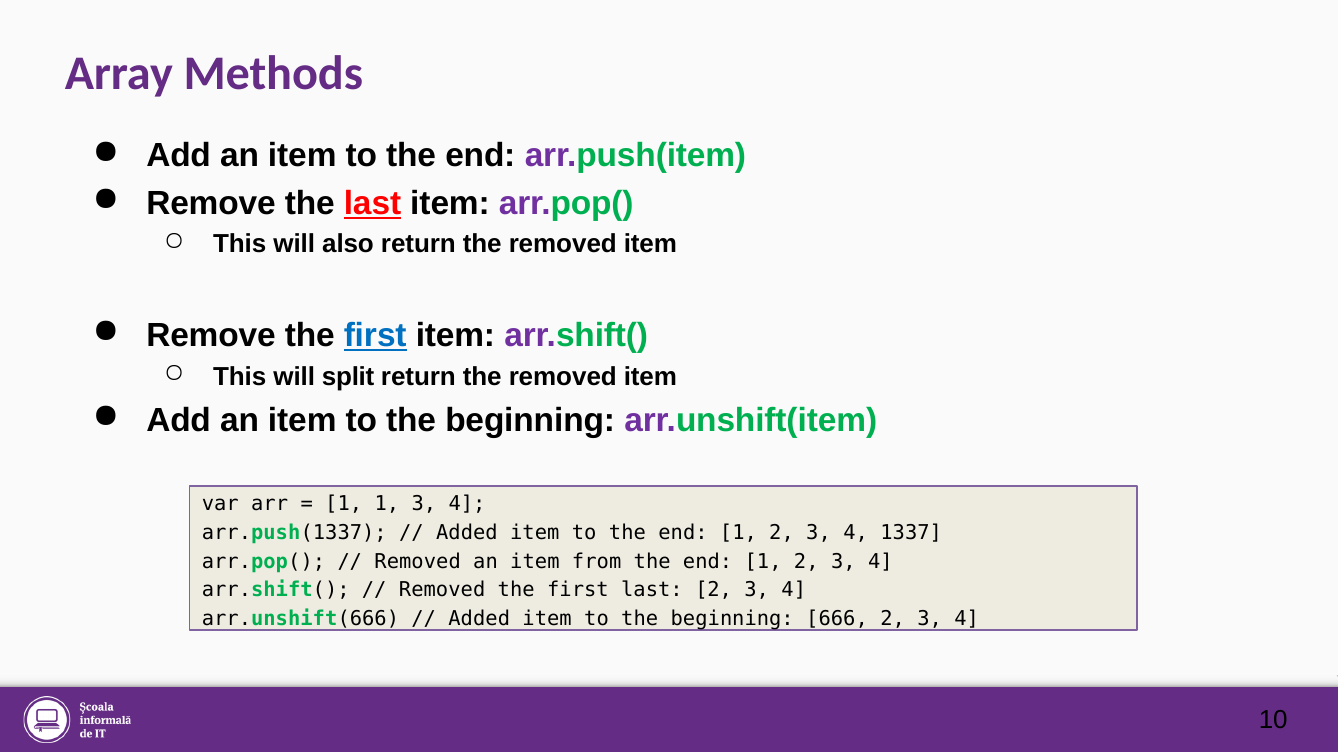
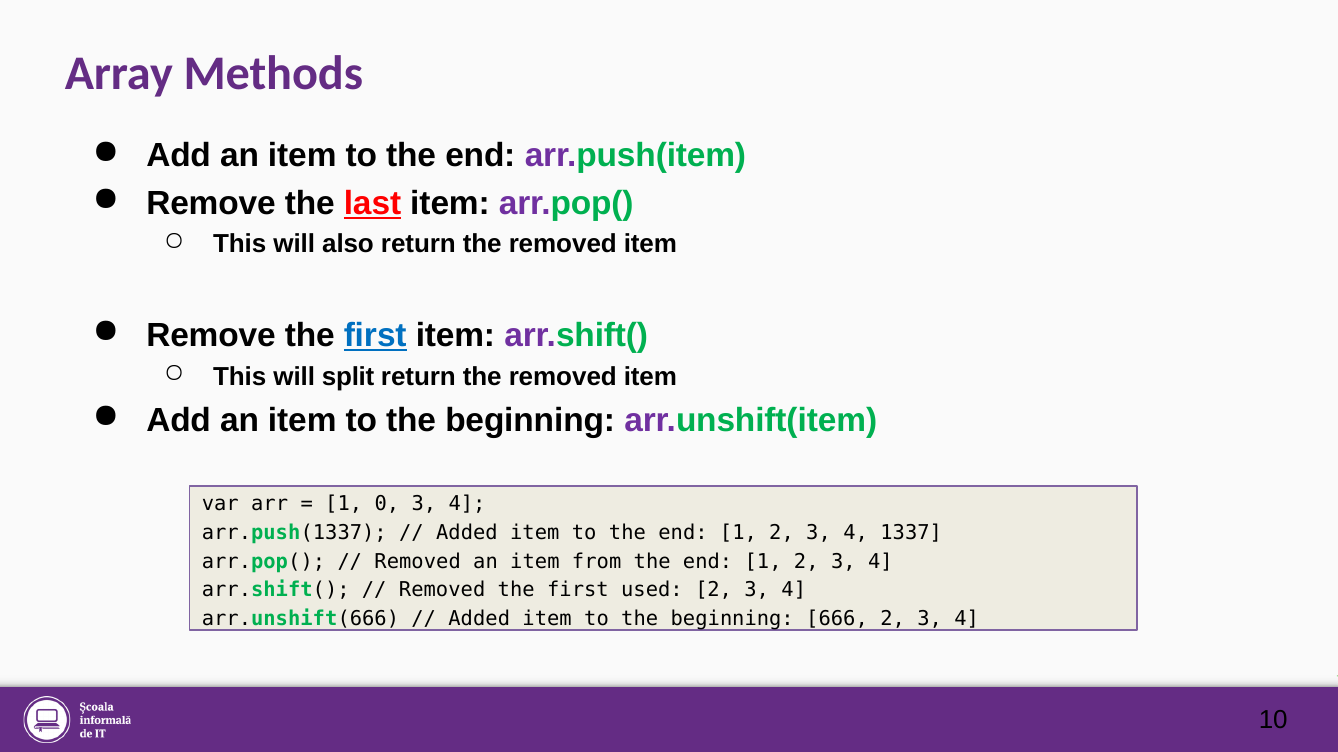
1 1: 1 -> 0
first last: last -> used
